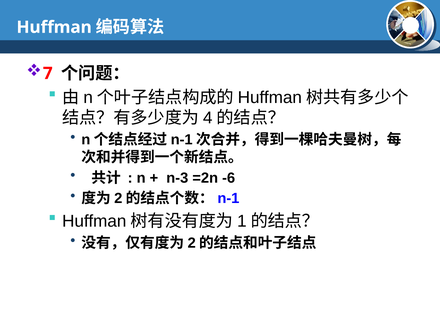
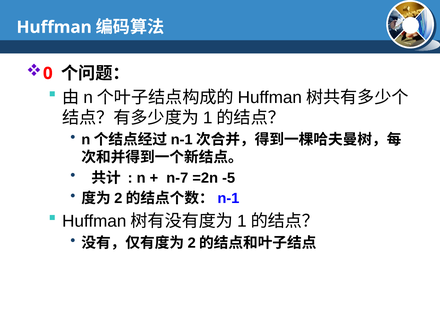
7: 7 -> 0
4 at (208, 118): 4 -> 1
n-3: n-3 -> n-7
-6: -6 -> -5
